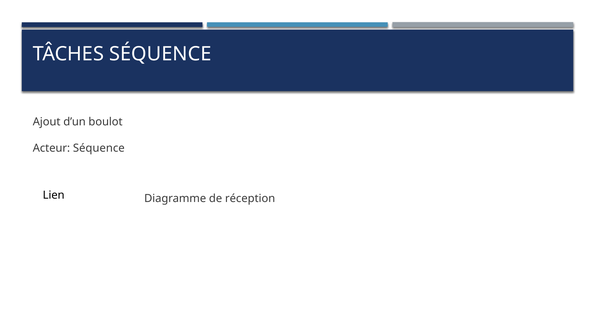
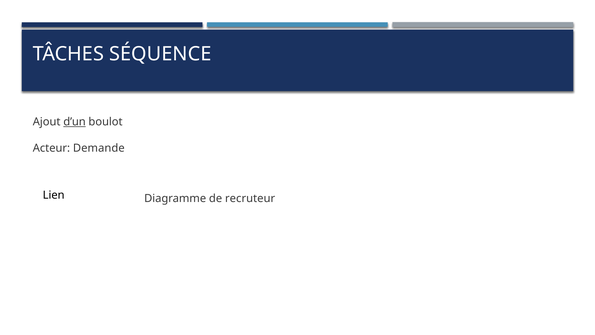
d’un underline: none -> present
Acteur Séquence: Séquence -> Demande
réception: réception -> recruteur
